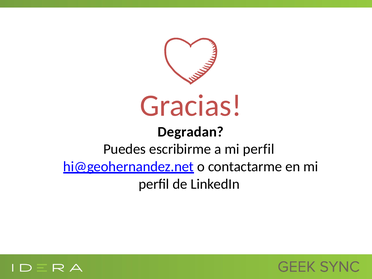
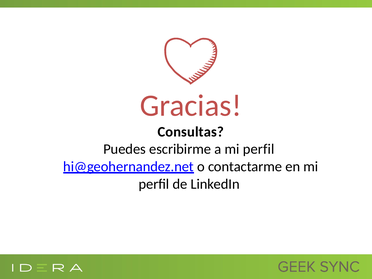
Degradan: Degradan -> Consultas
